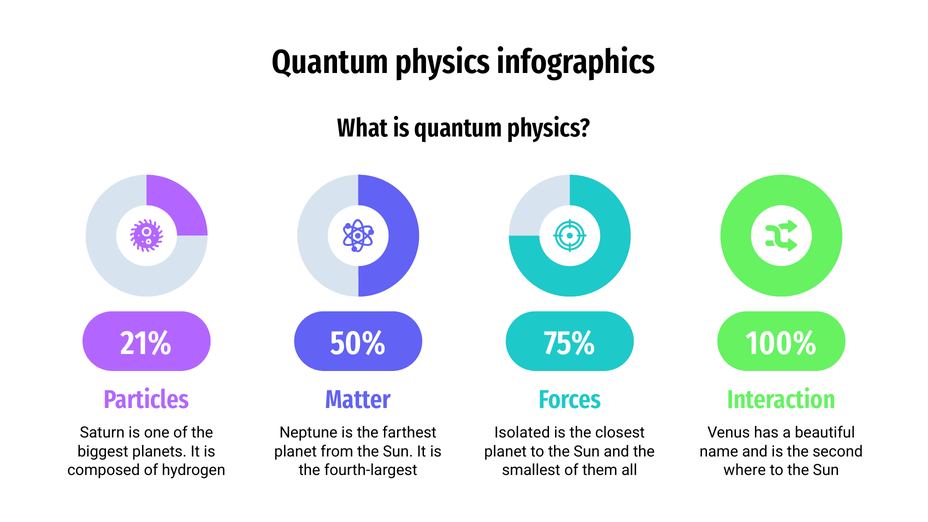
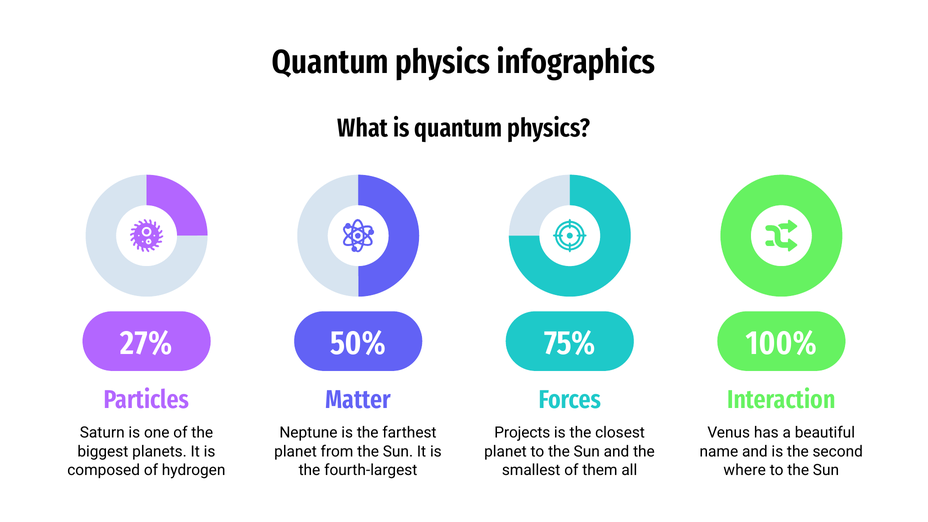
21%: 21% -> 27%
Isolated: Isolated -> Projects
